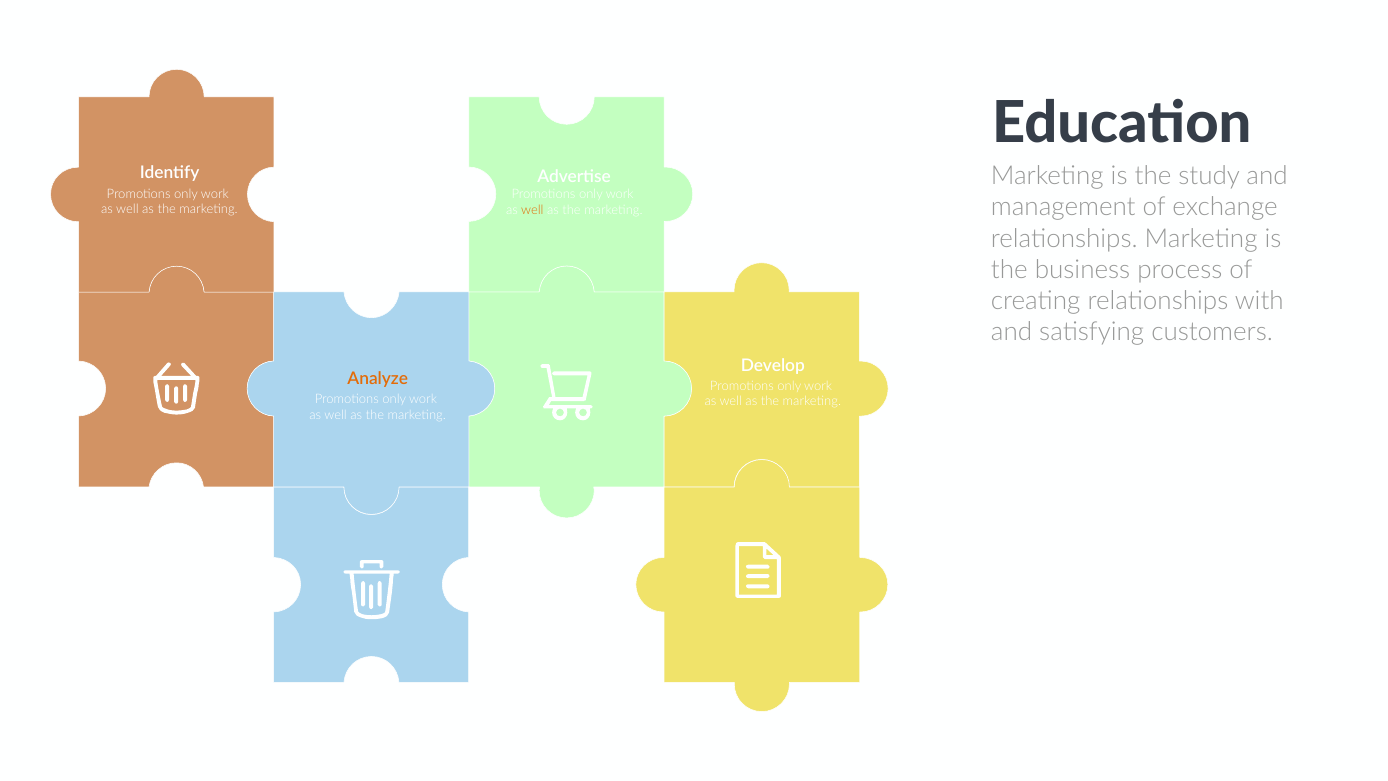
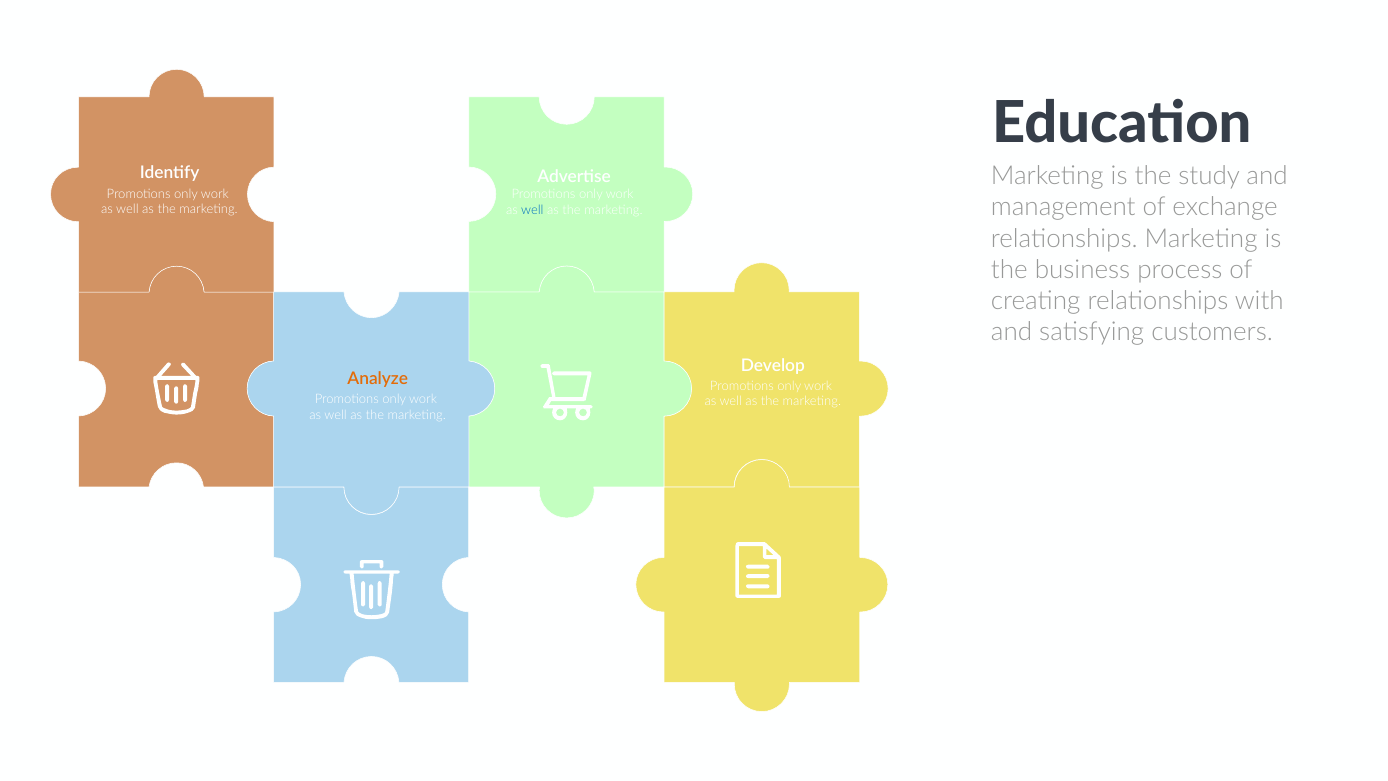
well at (532, 210) colour: orange -> blue
